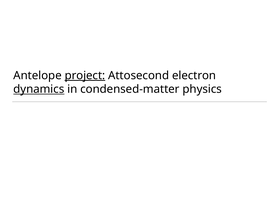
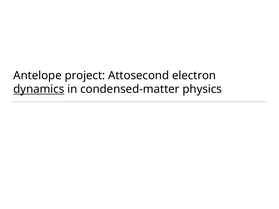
project underline: present -> none
